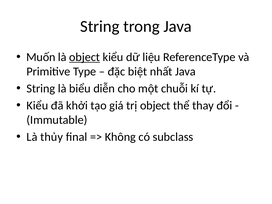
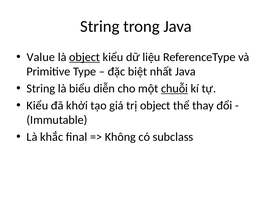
Muốn: Muốn -> Value
chuỗi underline: none -> present
thủy: thủy -> khắc
